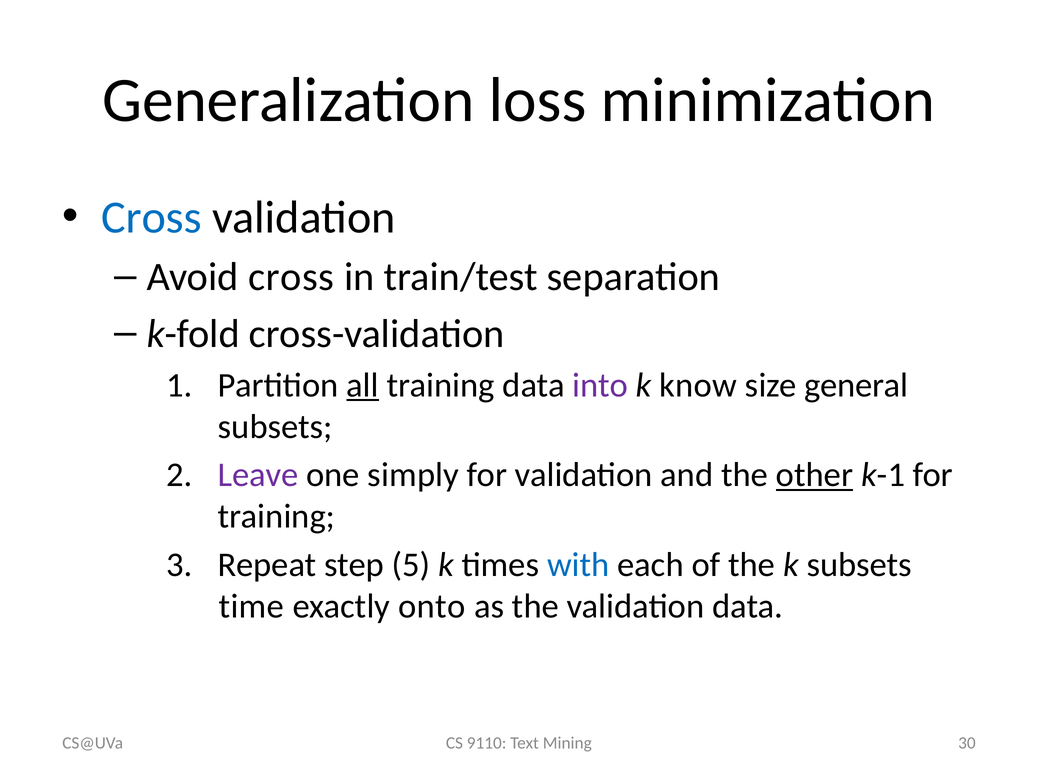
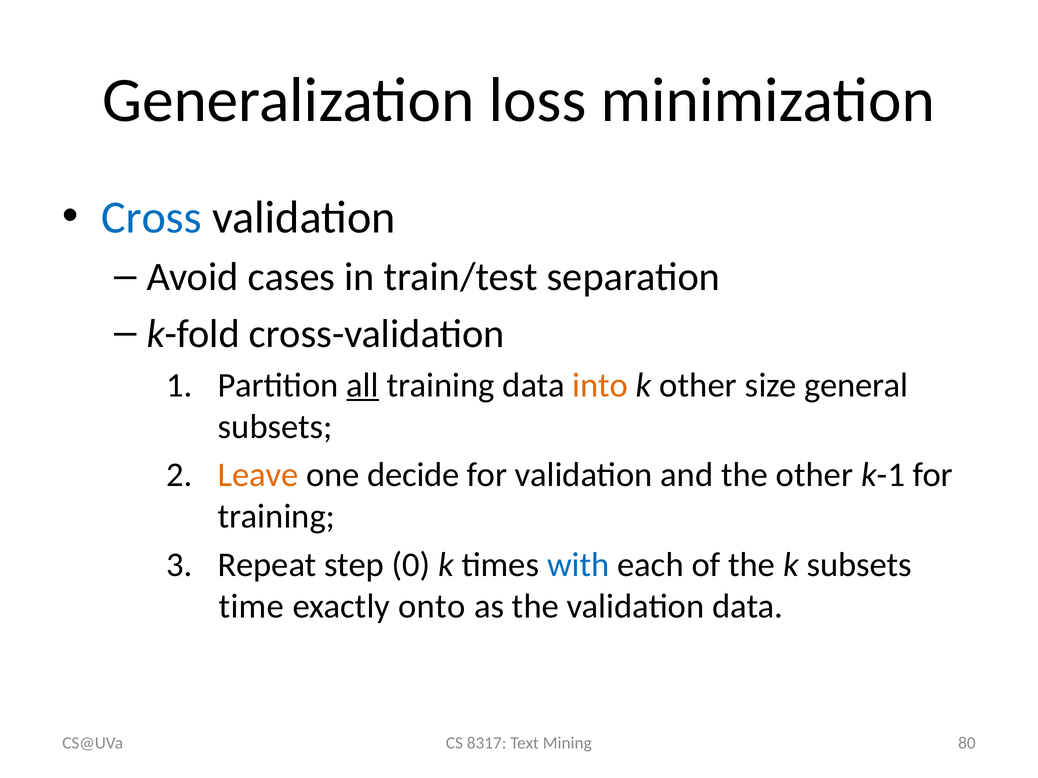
Avoid cross: cross -> cases
into colour: purple -> orange
k know: know -> other
Leave colour: purple -> orange
simply: simply -> decide
other at (815, 475) underline: present -> none
5: 5 -> 0
9110: 9110 -> 8317
30: 30 -> 80
